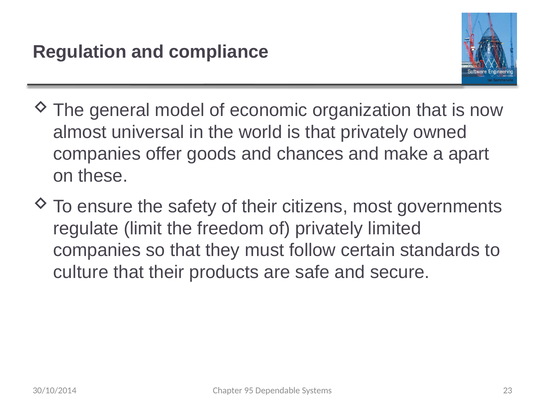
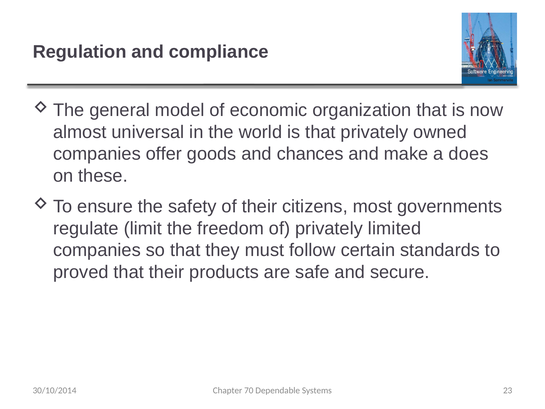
apart: apart -> does
culture: culture -> proved
95: 95 -> 70
